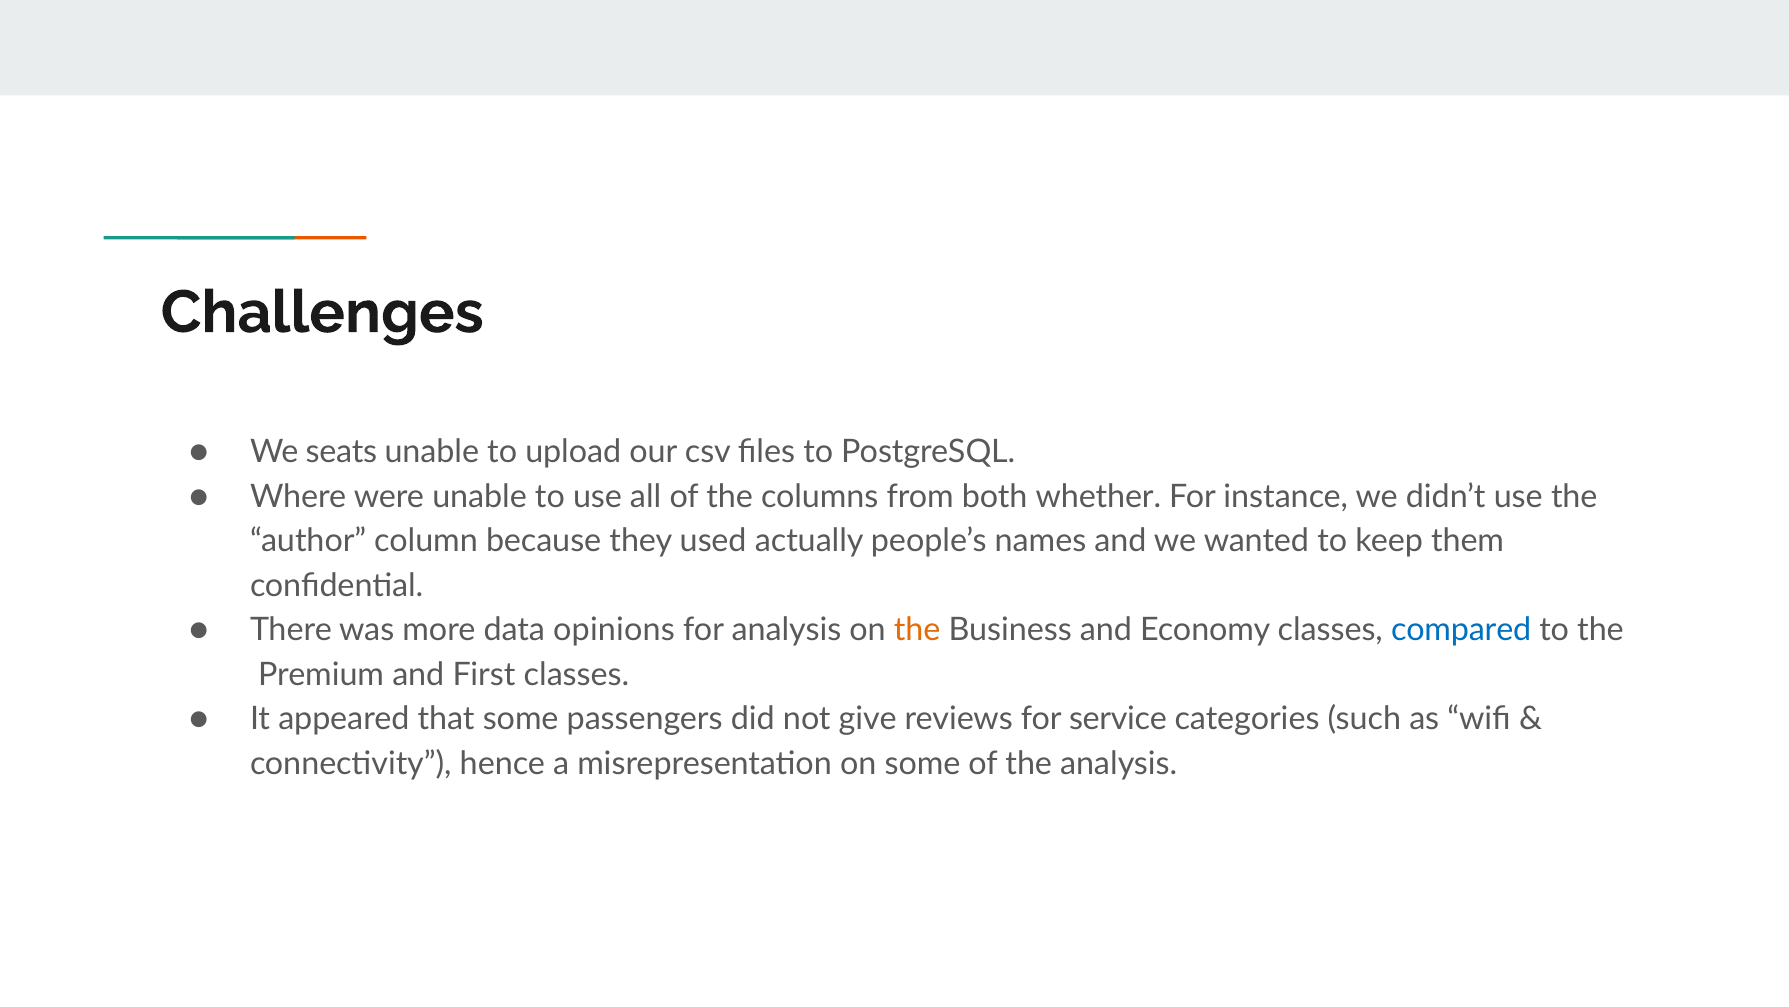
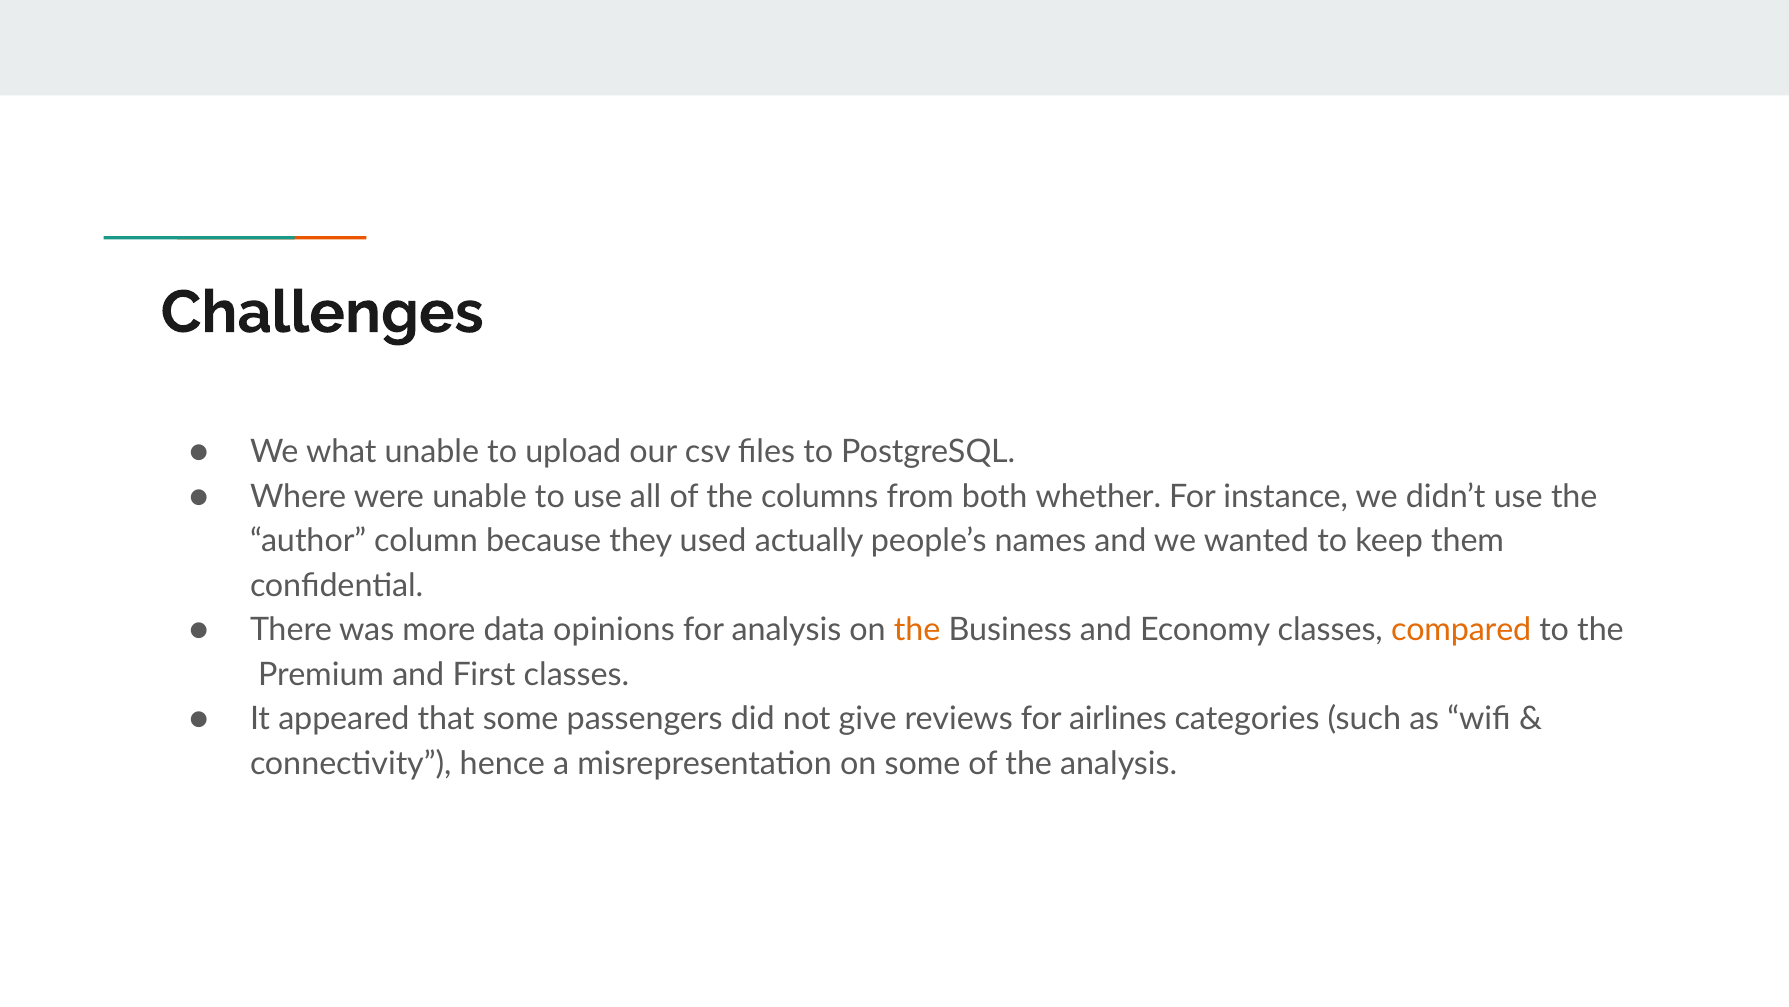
seats: seats -> what
compared colour: blue -> orange
service: service -> airlines
